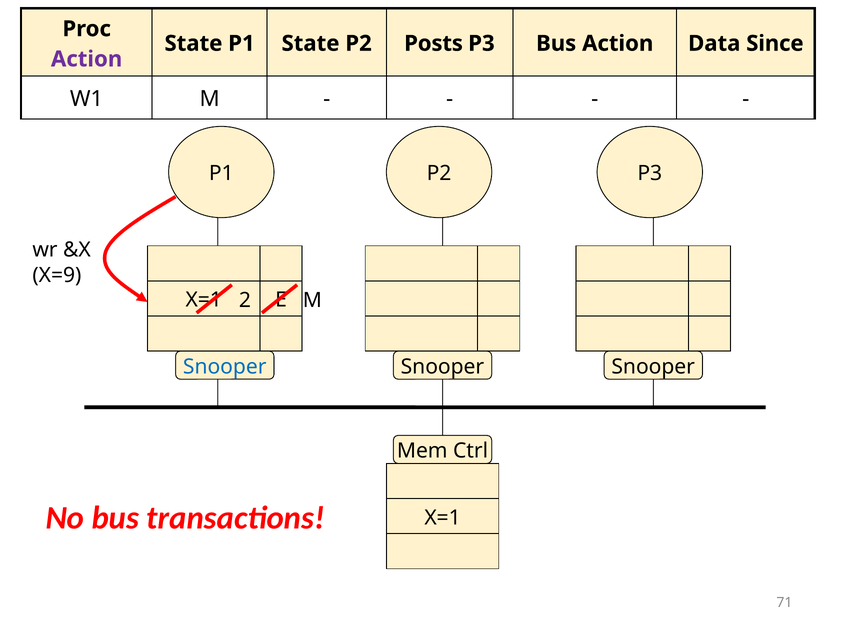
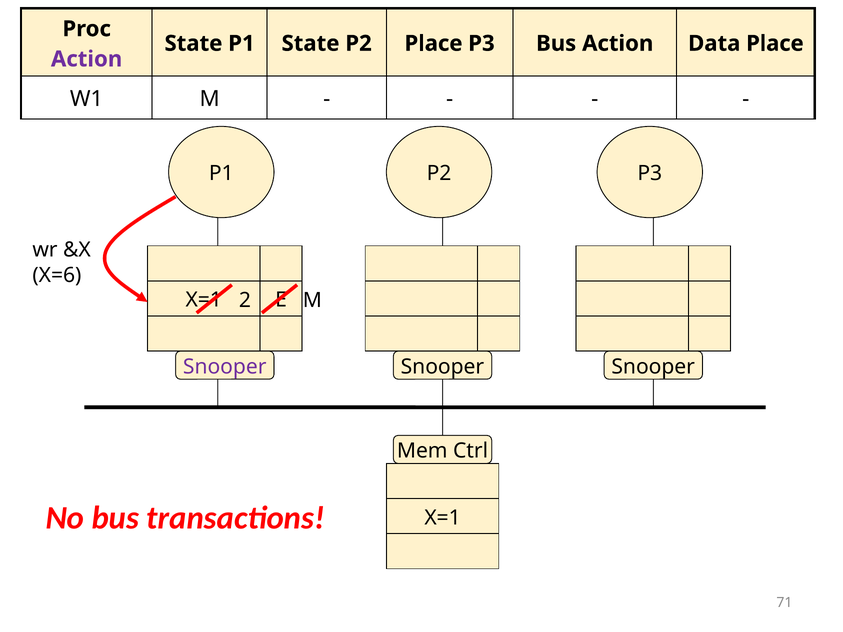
P2 Posts: Posts -> Place
Data Since: Since -> Place
X=9: X=9 -> X=6
Snooper at (225, 367) colour: blue -> purple
